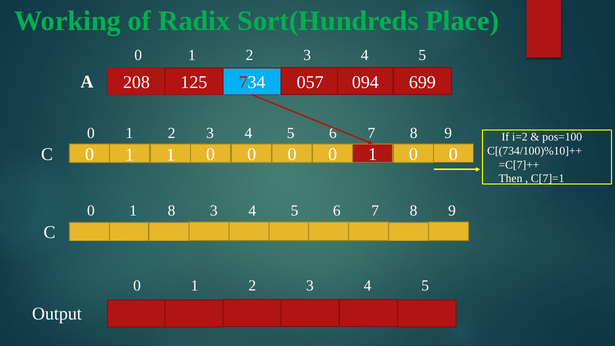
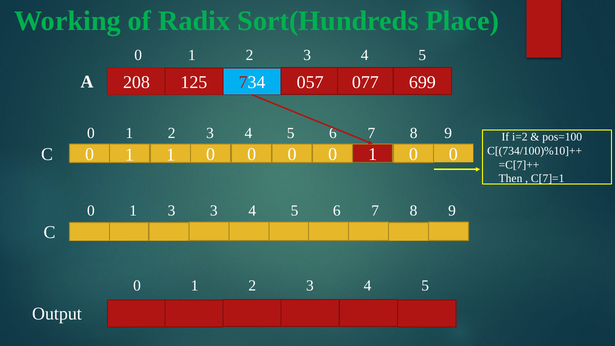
094: 094 -> 077
1 8: 8 -> 3
